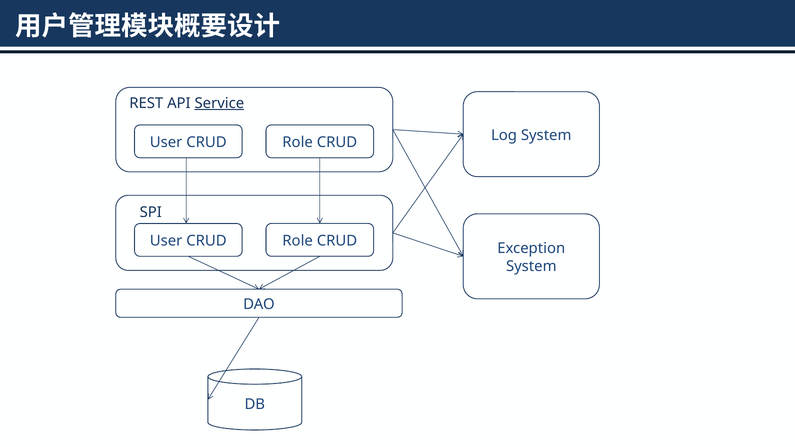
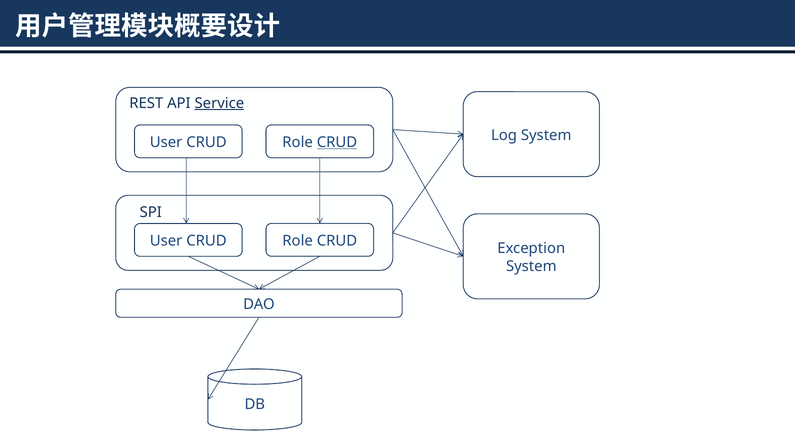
CRUD at (337, 142) underline: none -> present
